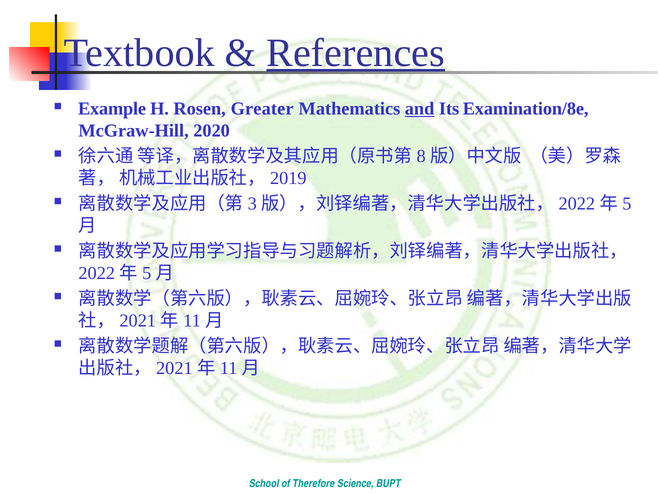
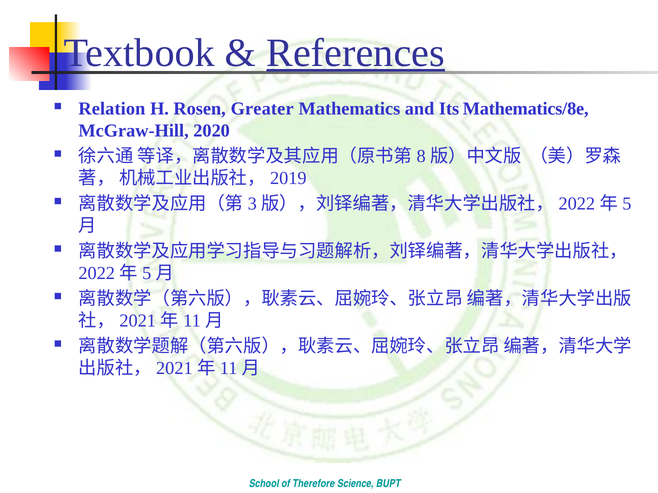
Example: Example -> Relation
and underline: present -> none
Examination/8e: Examination/8e -> Mathematics/8e
